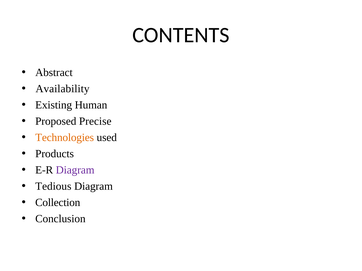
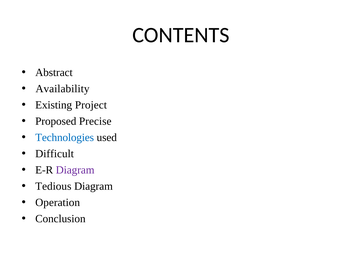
Human: Human -> Project
Technologies colour: orange -> blue
Products: Products -> Difficult
Collection: Collection -> Operation
